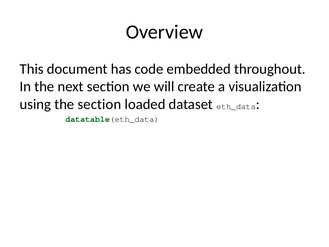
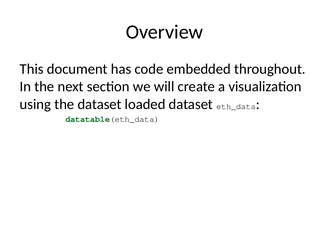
the section: section -> dataset
